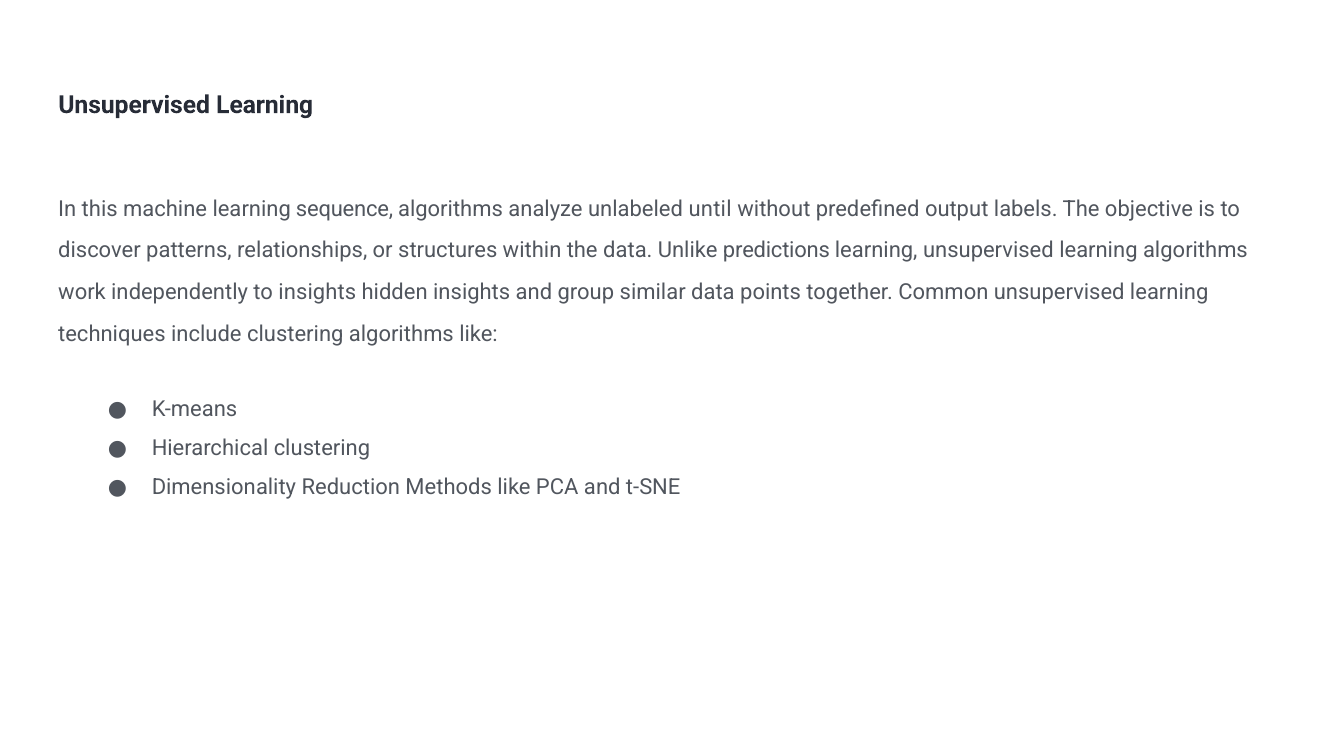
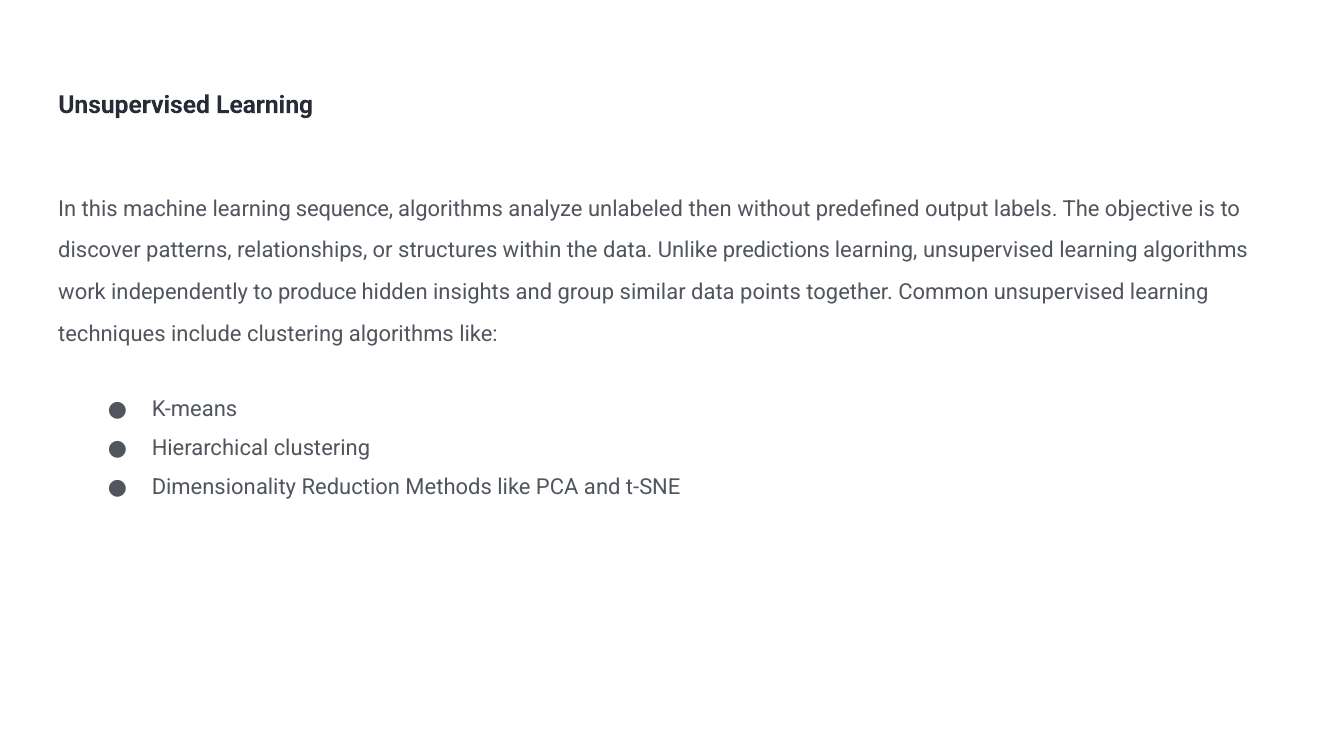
until: until -> then
to insights: insights -> produce
